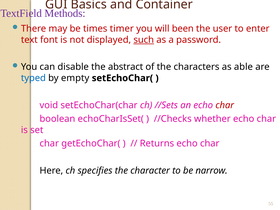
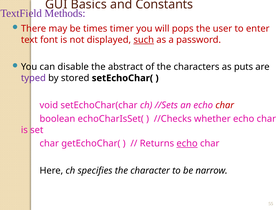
Container: Container -> Constants
been: been -> pops
able: able -> puts
typed colour: blue -> purple
empty: empty -> stored
echo at (187, 143) underline: none -> present
